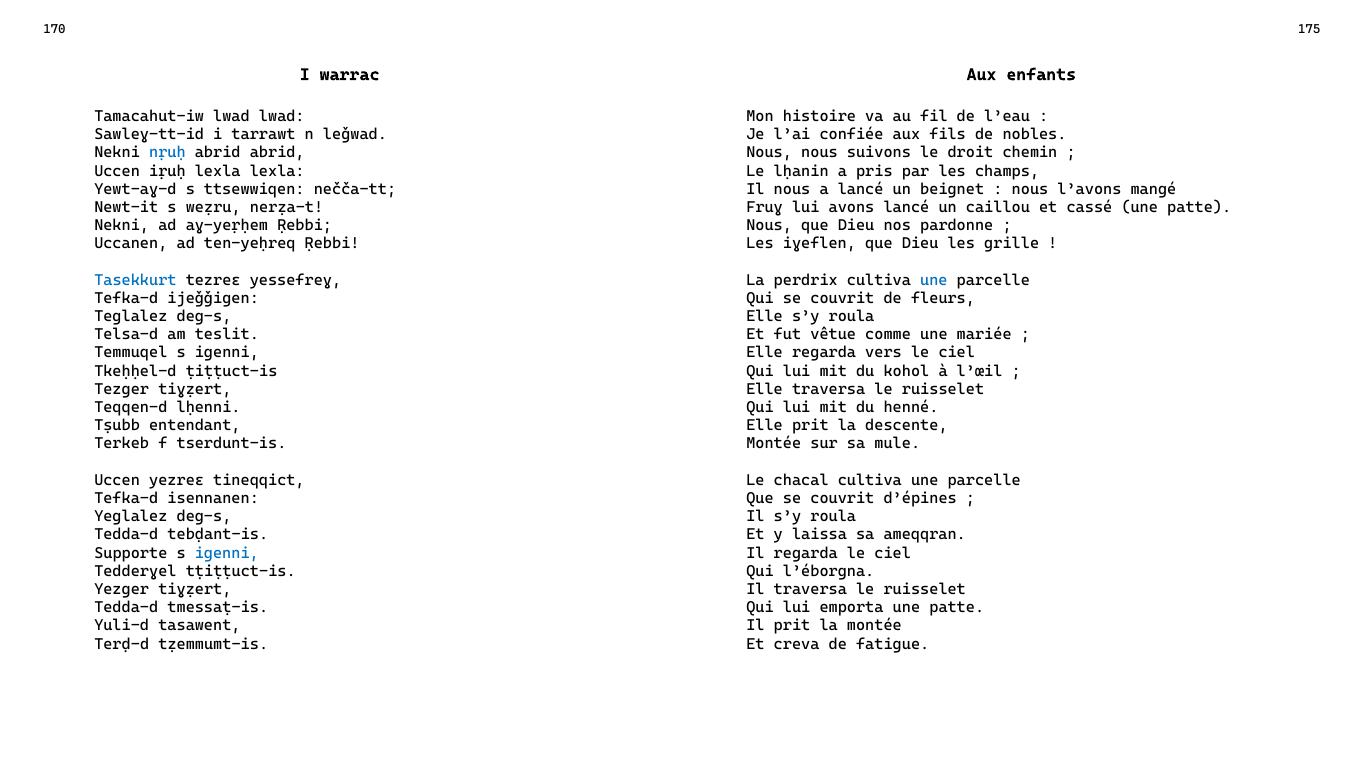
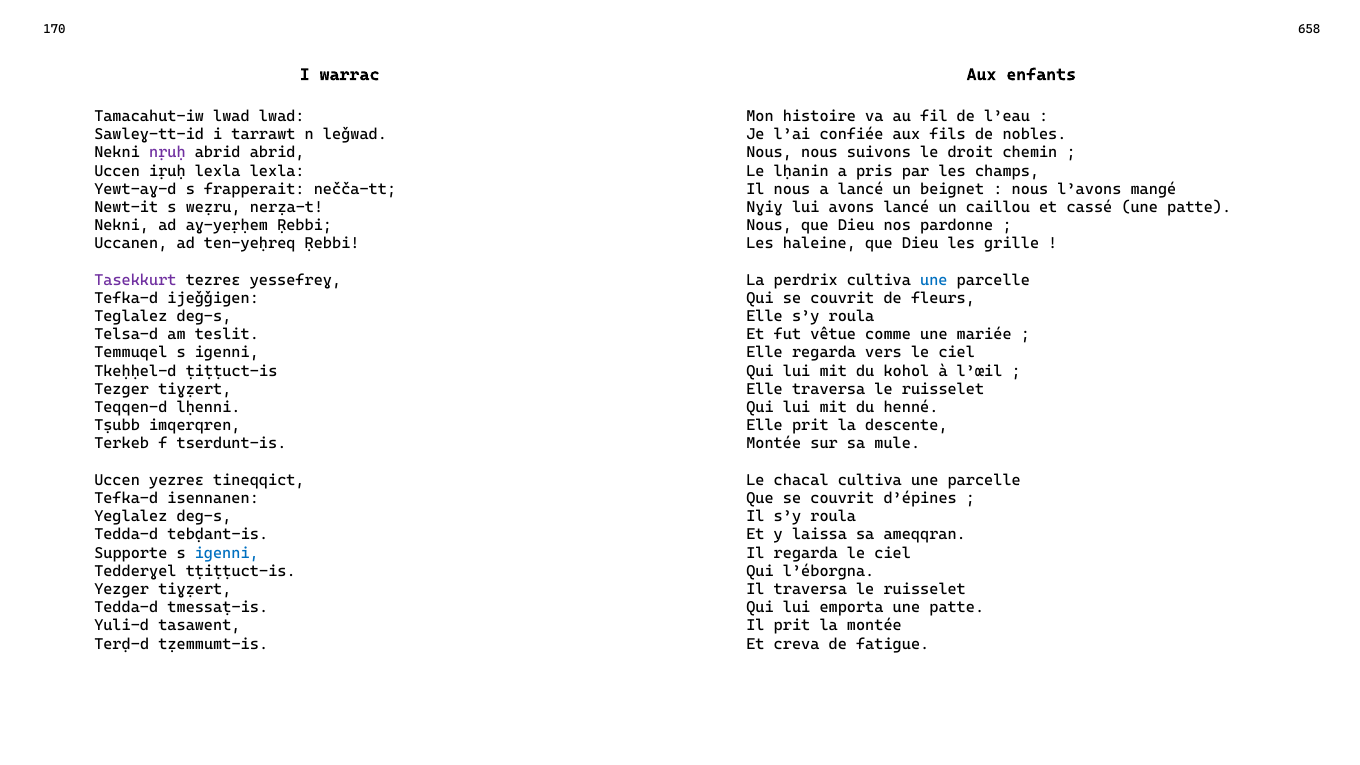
175: 175 -> 658
nṛuḥ colour: blue -> purple
ttsewwiqen: ttsewwiqen -> frapperait
Fruɣ: Fruɣ -> Nɣiɣ
iɣeflen: iɣeflen -> haleine
Tasekkurt colour: blue -> purple
entendant: entendant -> imqerqren
